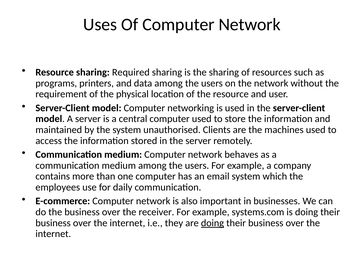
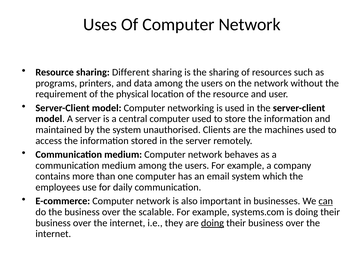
Required: Required -> Different
can underline: none -> present
receiver: receiver -> scalable
